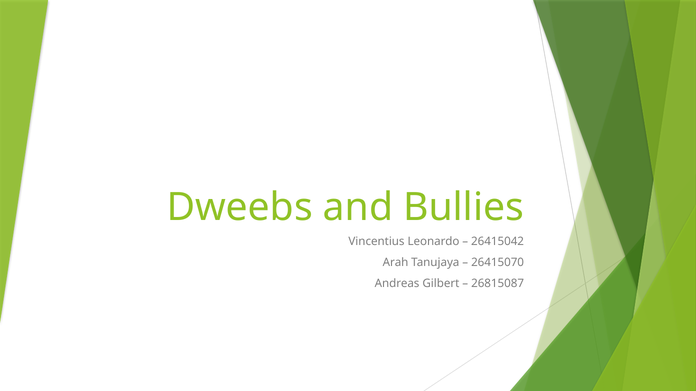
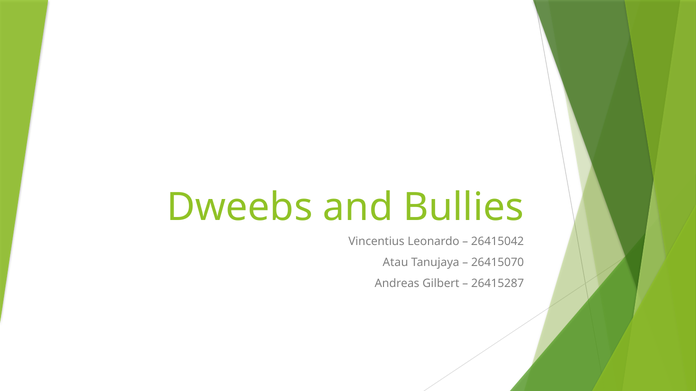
Arah: Arah -> Atau
26815087: 26815087 -> 26415287
